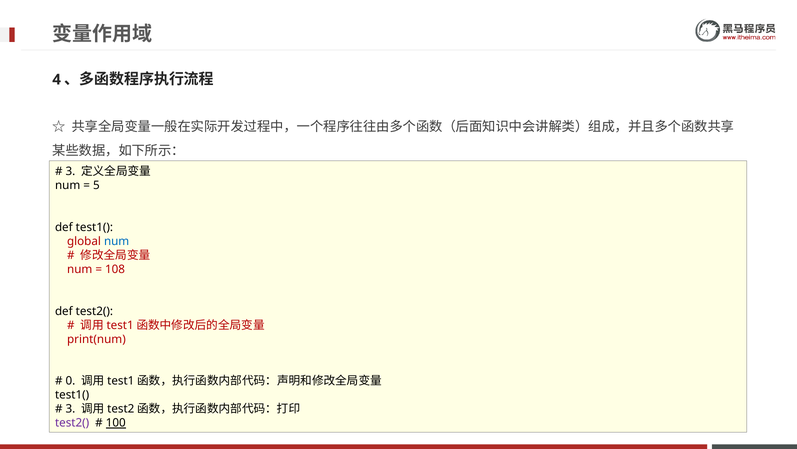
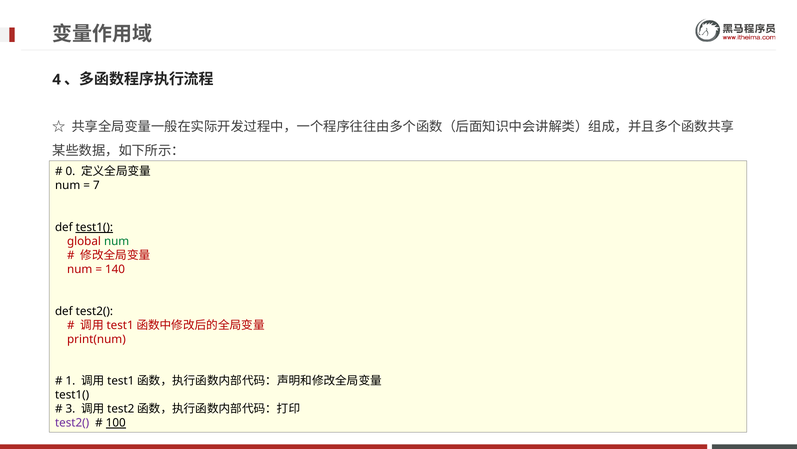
3 at (70, 171): 3 -> 0
5: 5 -> 7
test1( at (94, 227) underline: none -> present
num at (117, 241) colour: blue -> green
108: 108 -> 140
0: 0 -> 1
